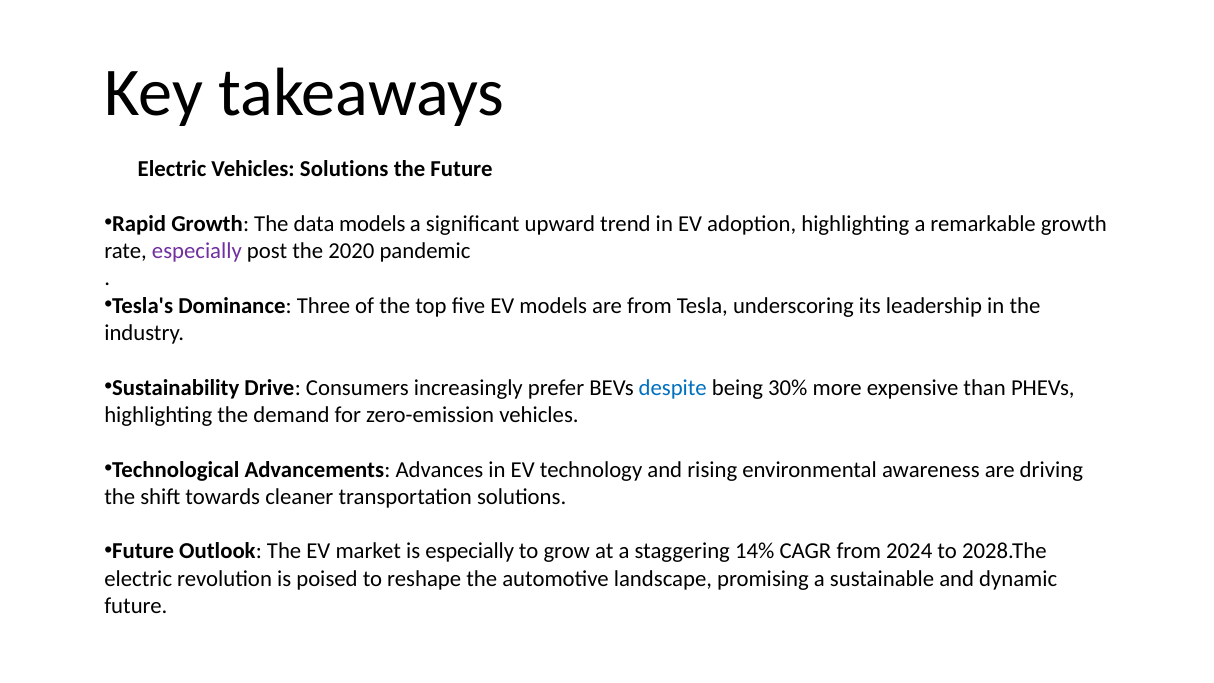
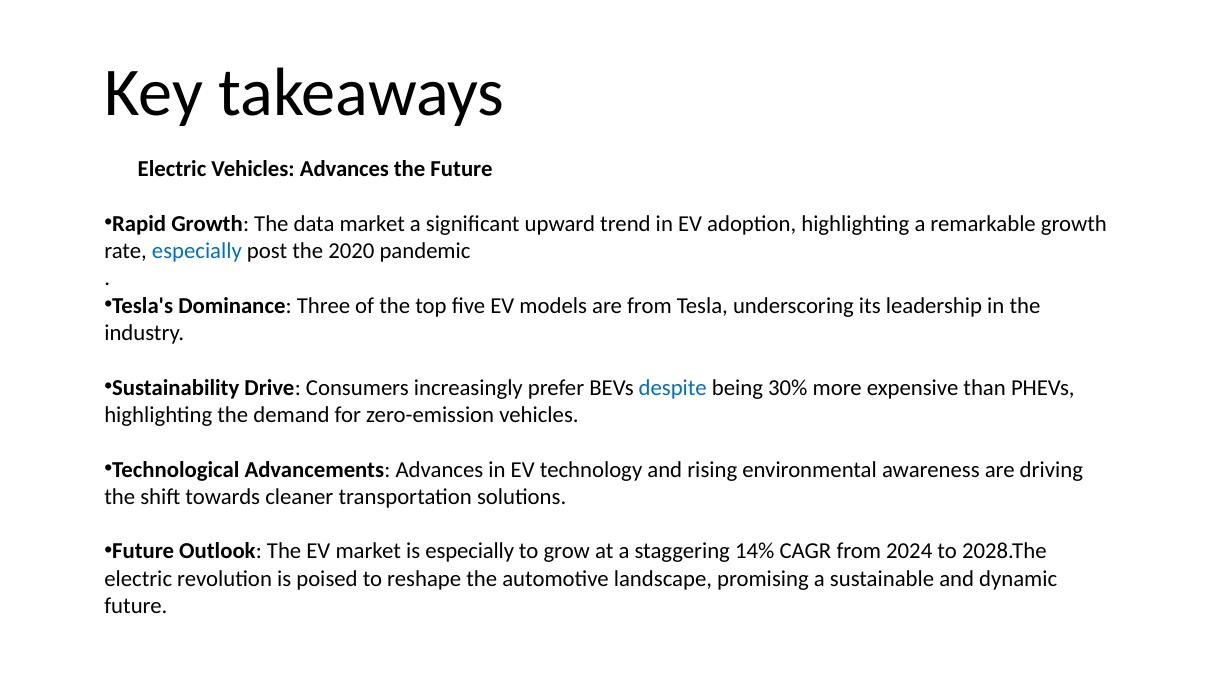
Vehicles Solutions: Solutions -> Advances
data models: models -> market
especially at (197, 251) colour: purple -> blue
